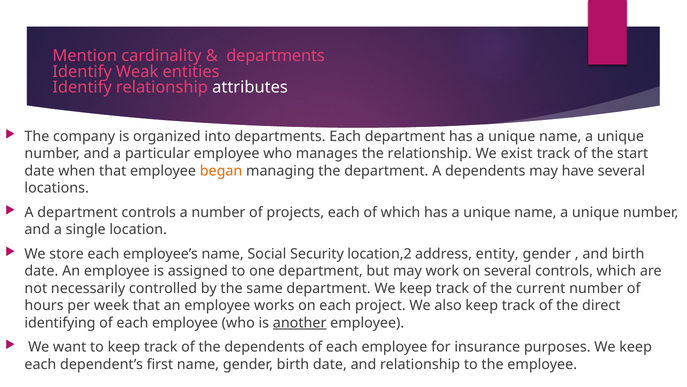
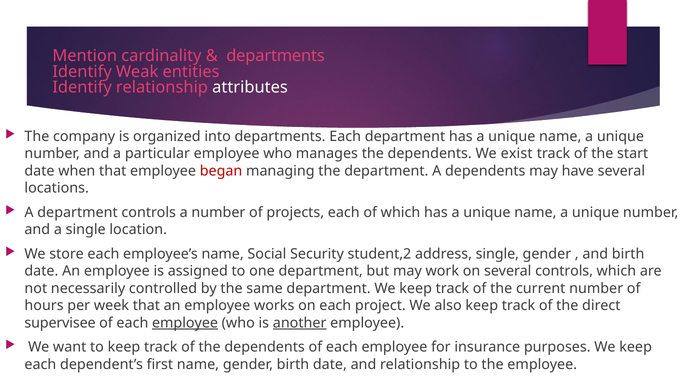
manages the relationship: relationship -> dependents
began colour: orange -> red
location,2: location,2 -> student,2
address entity: entity -> single
identifying: identifying -> supervisee
employee at (185, 322) underline: none -> present
